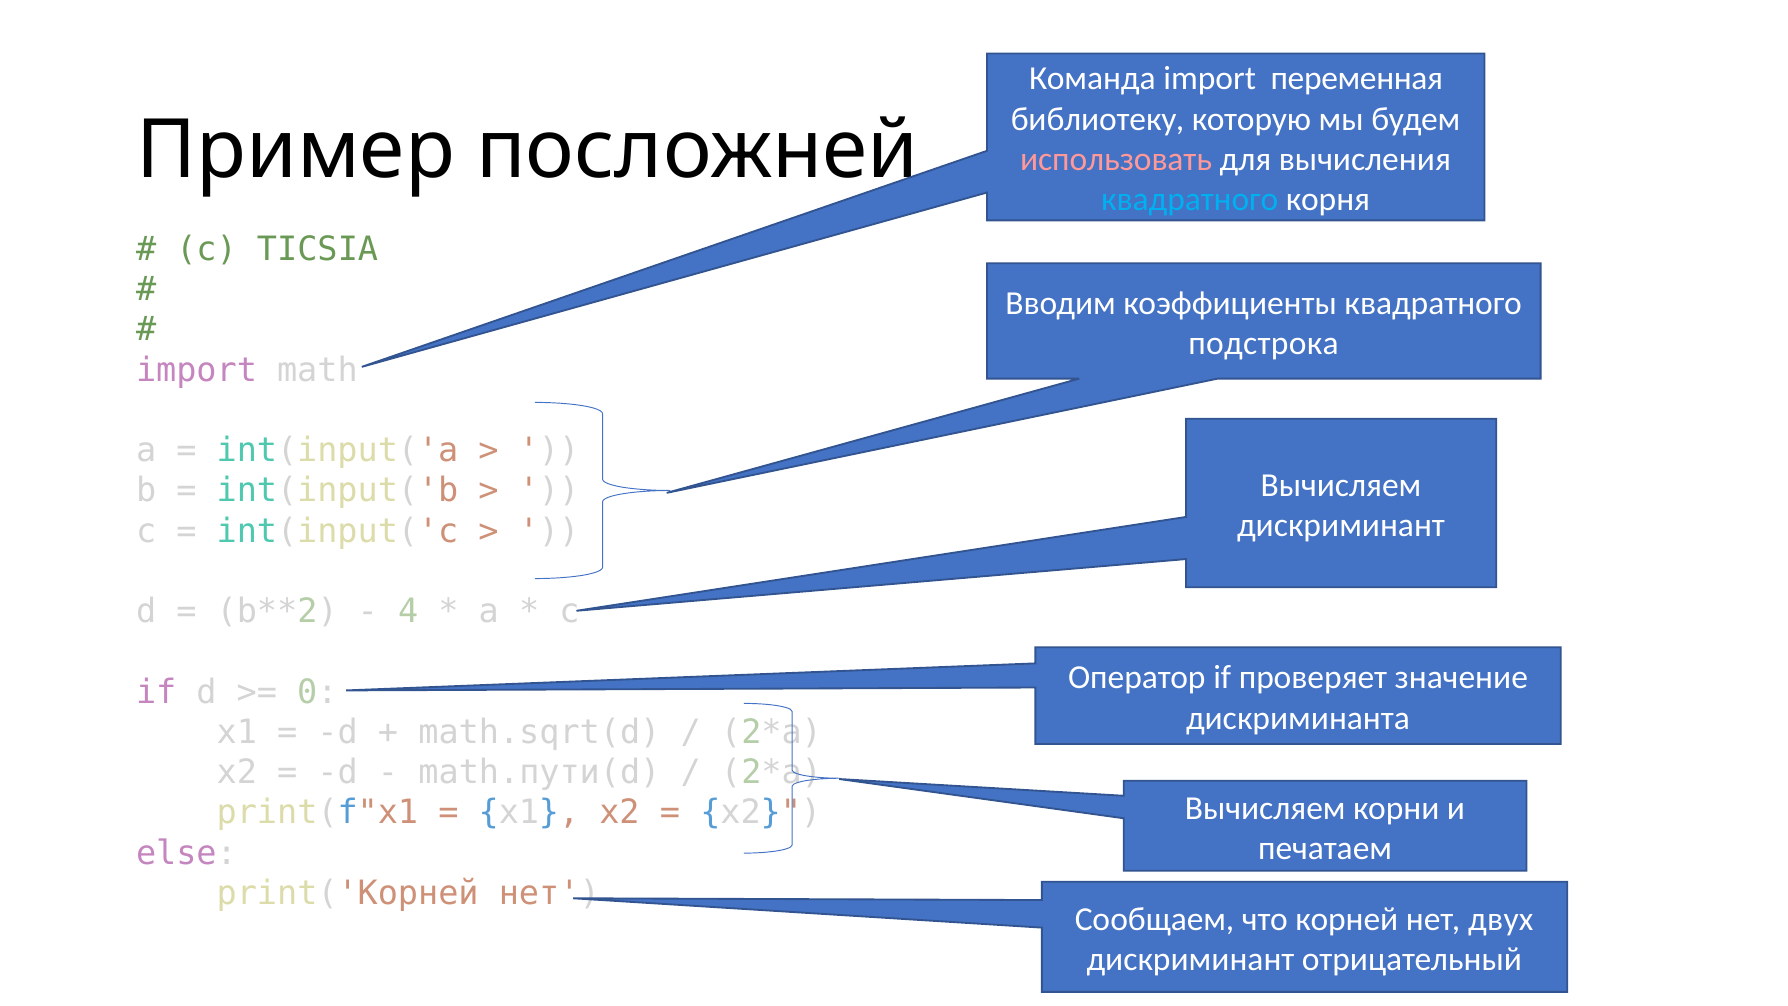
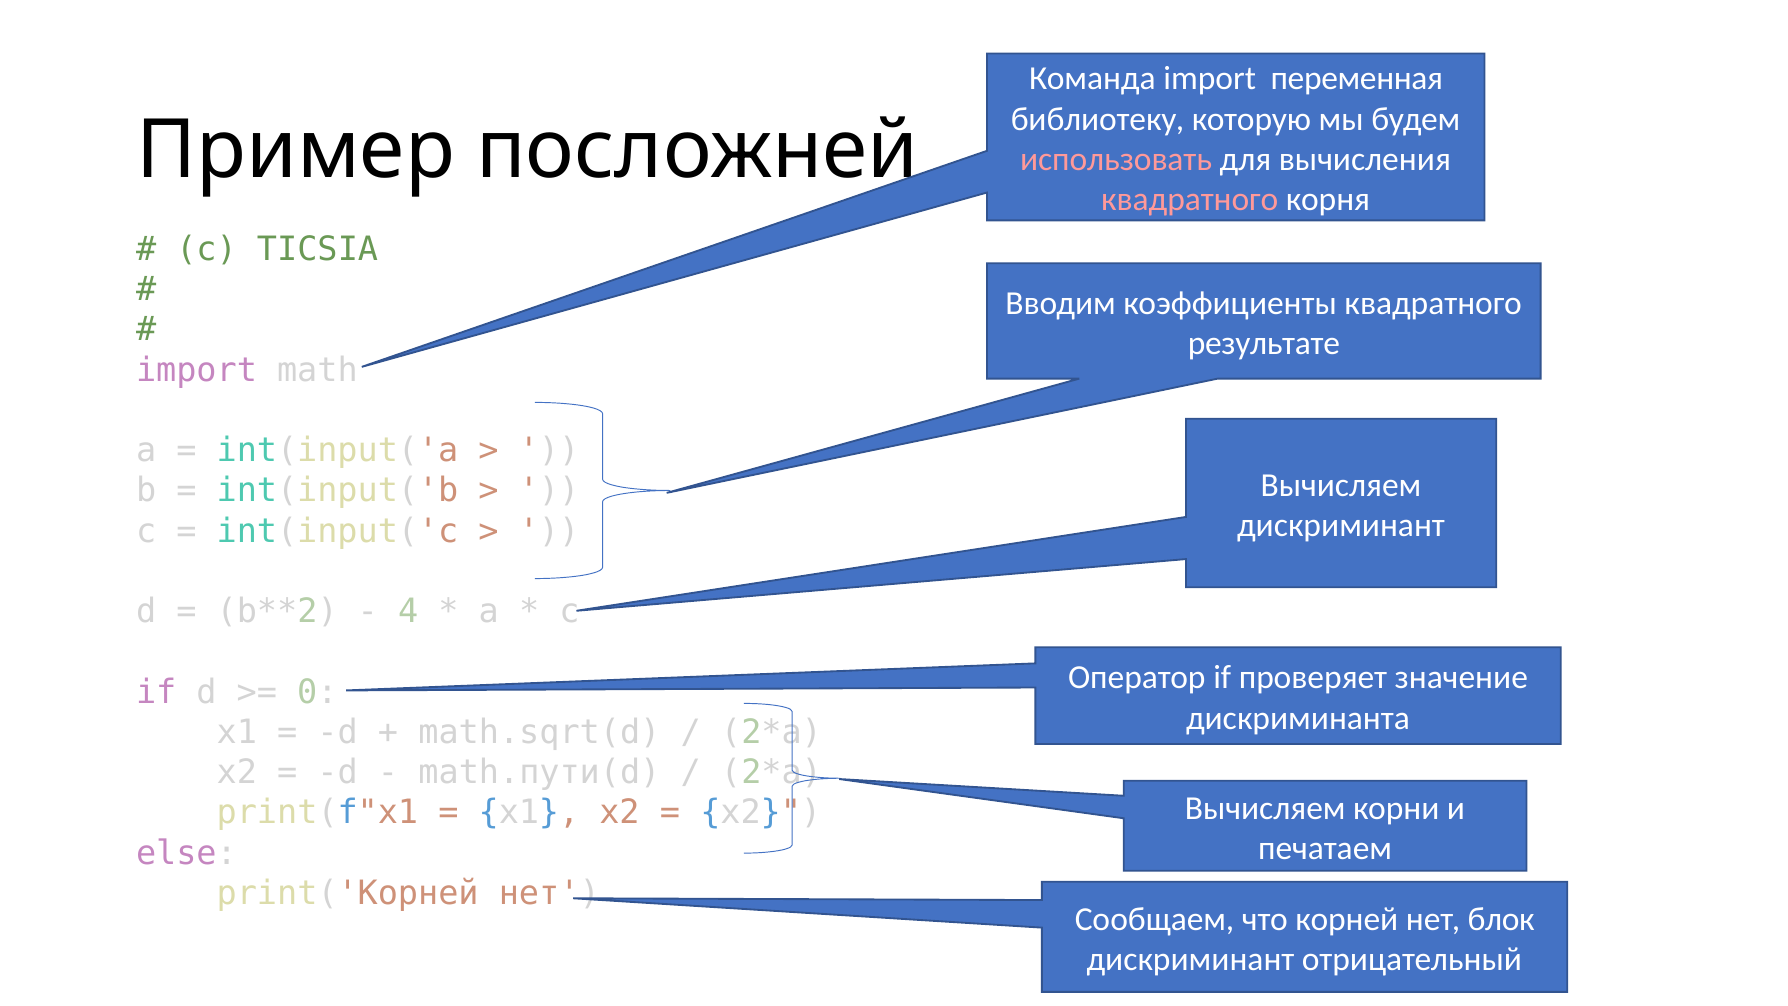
квадратного at (1190, 200) colour: light blue -> pink
подстрока: подстрока -> результате
двух: двух -> блок
